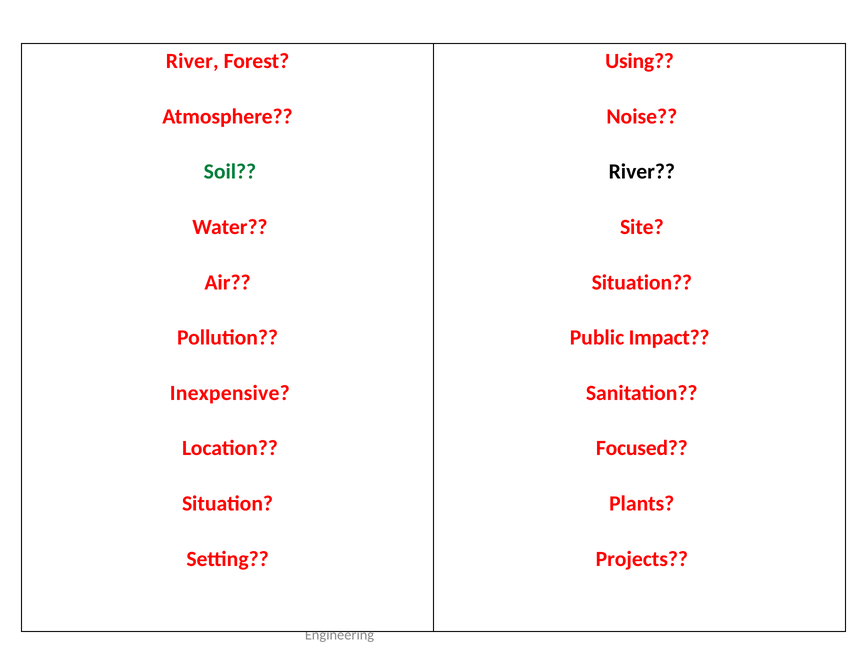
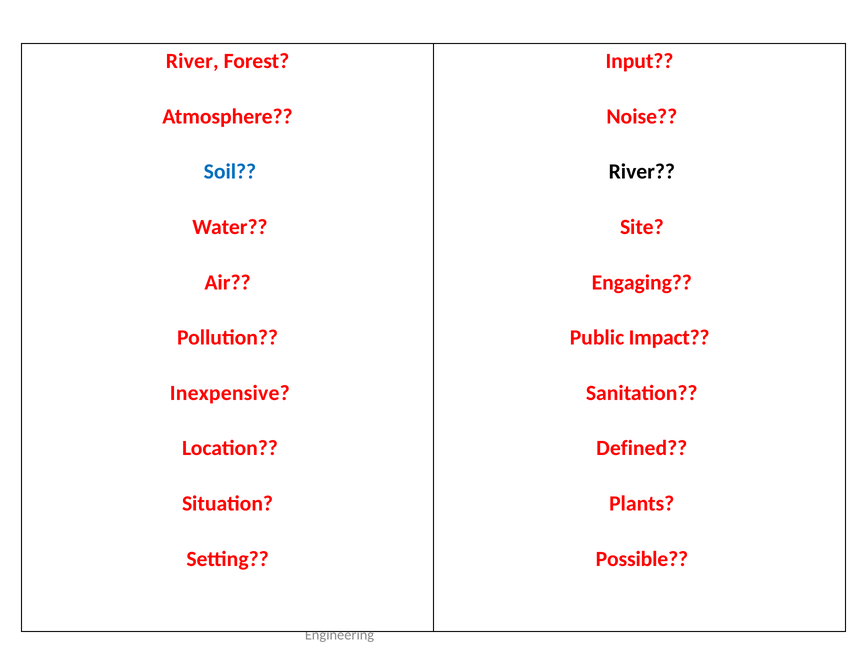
Using: Using -> Input
Soil colour: green -> blue
Situation at (642, 283): Situation -> Engaging
Focused: Focused -> Defined
Projects: Projects -> Possible
